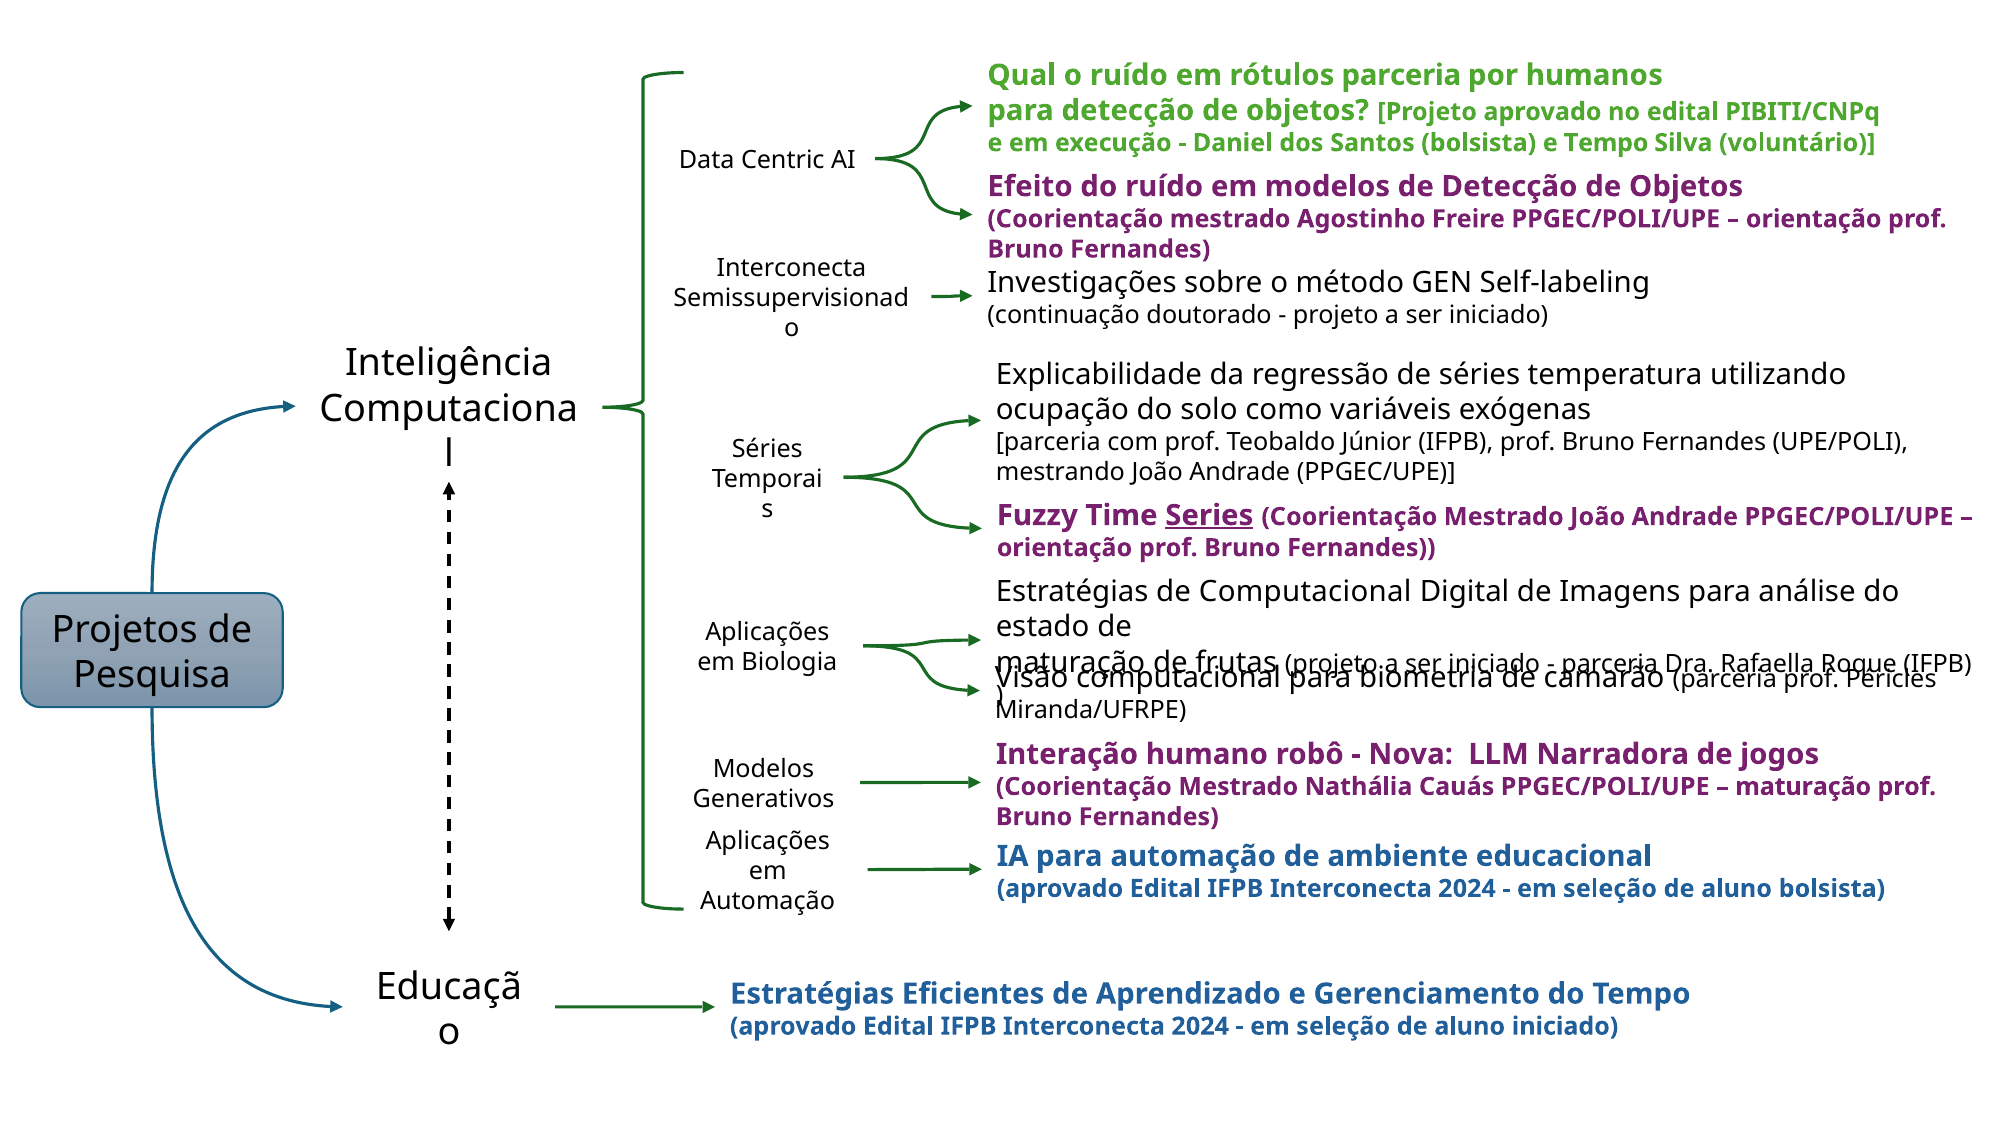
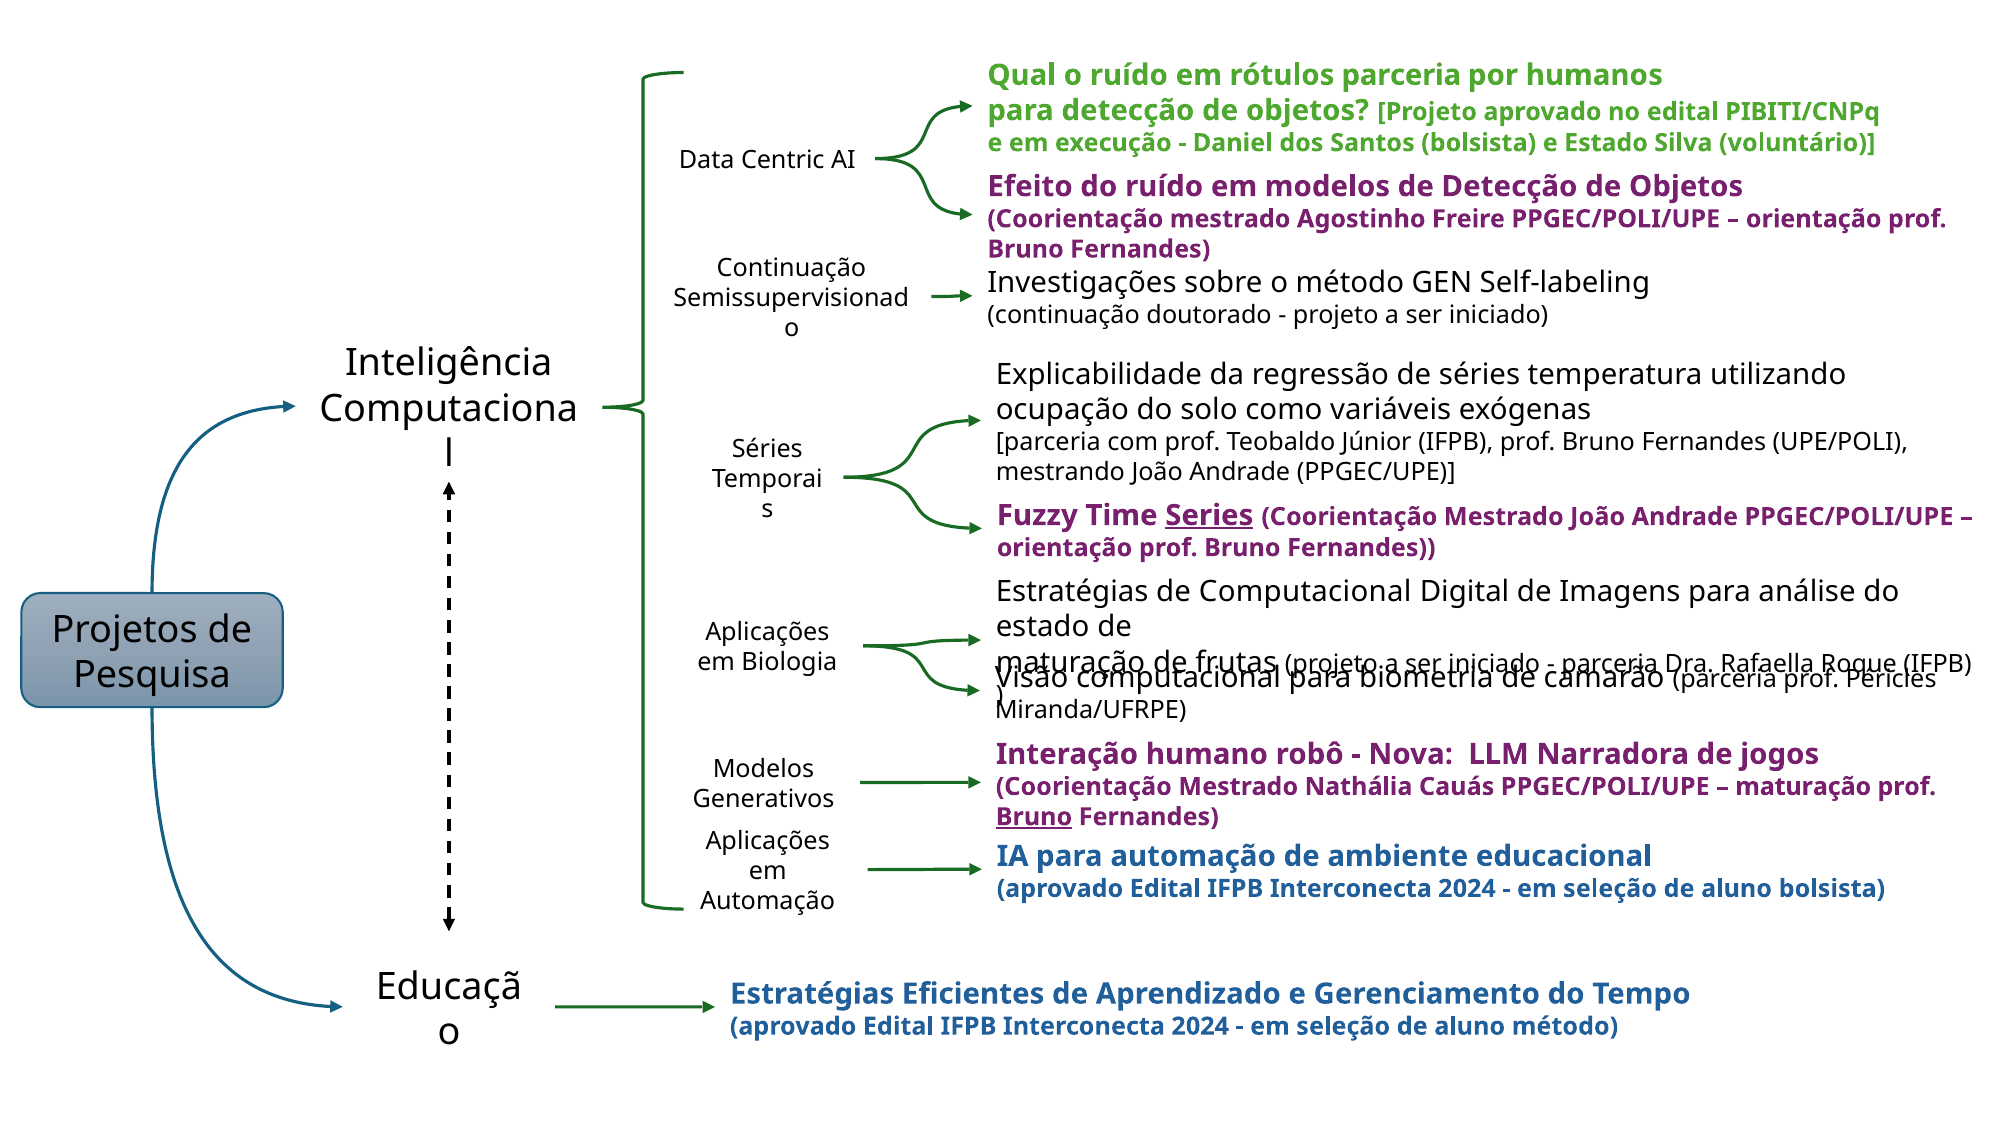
e Tempo: Tempo -> Estado
Interconecta at (791, 268): Interconecta -> Continuação
Bruno at (1034, 817) underline: none -> present
aluno iniciado: iniciado -> método
